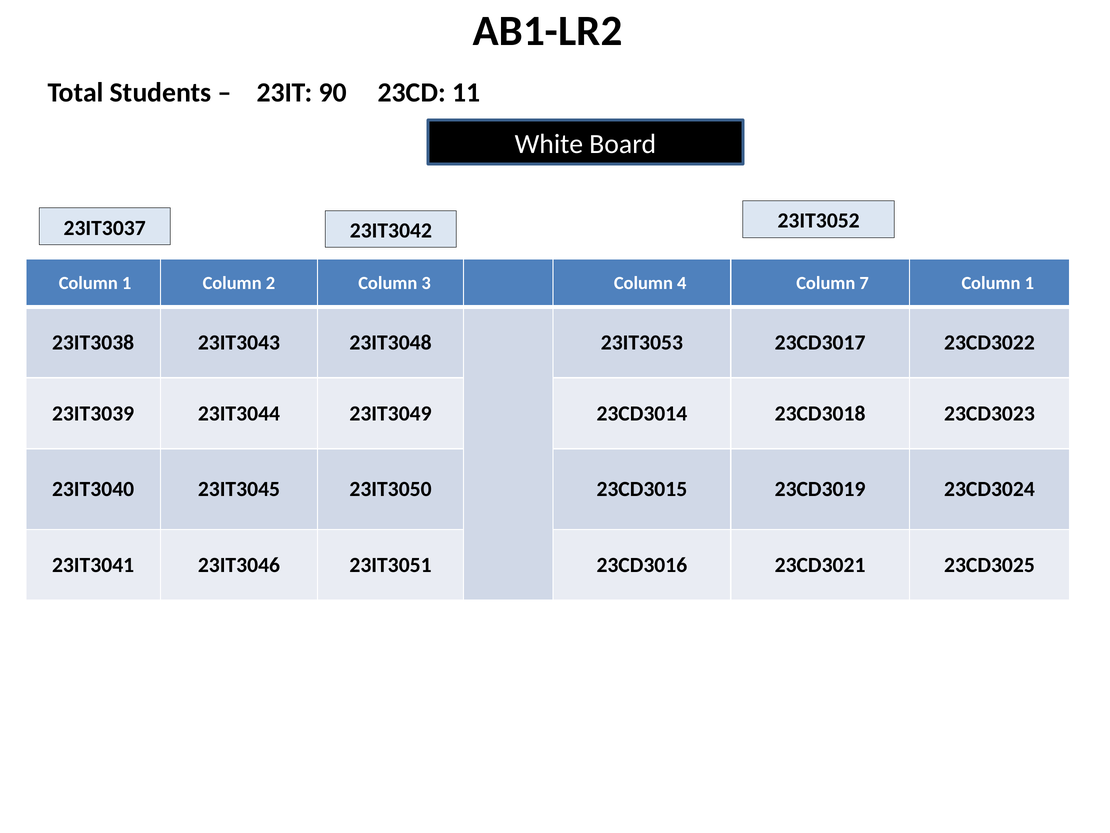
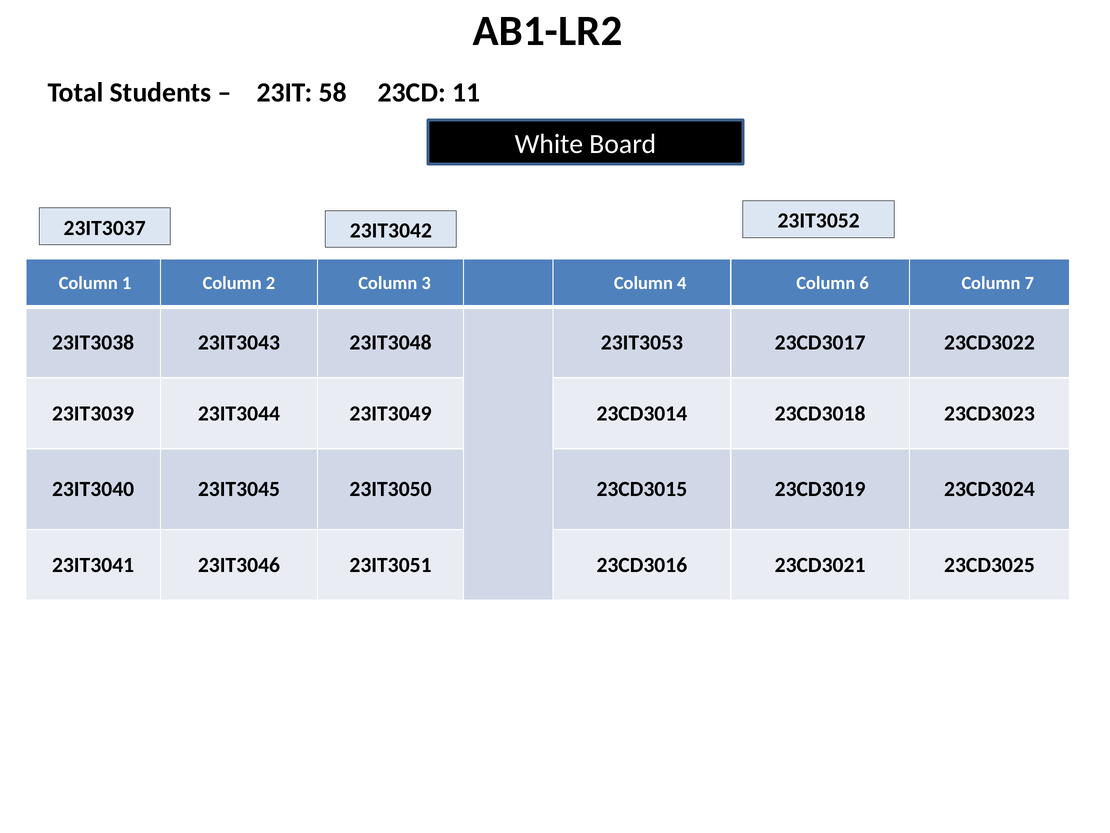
90: 90 -> 58
7: 7 -> 6
1 at (1029, 283): 1 -> 7
